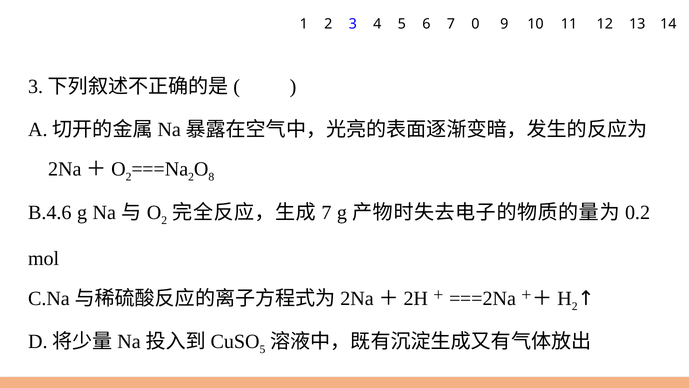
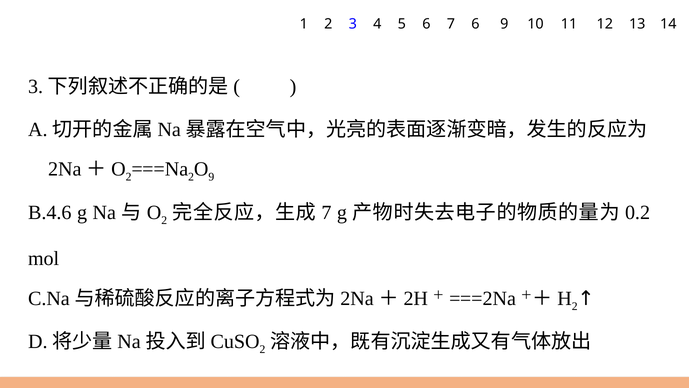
7 0: 0 -> 6
8 at (211, 177): 8 -> 9
5 at (262, 349): 5 -> 2
